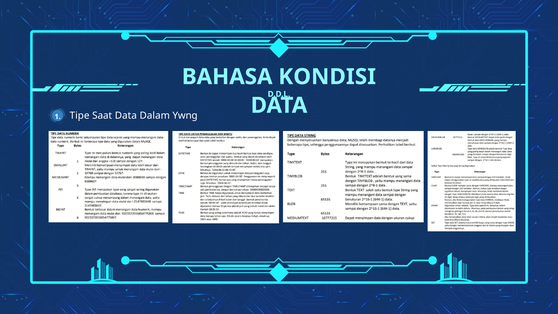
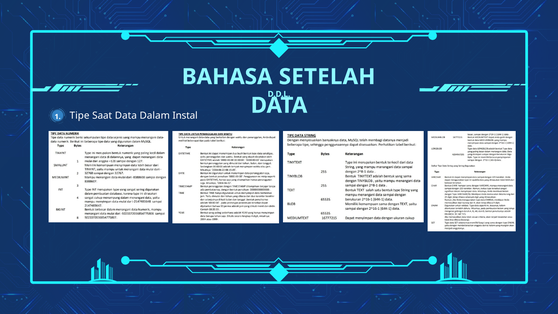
KONDISI: KONDISI -> SETELAH
Ywng: Ywng -> Instal
